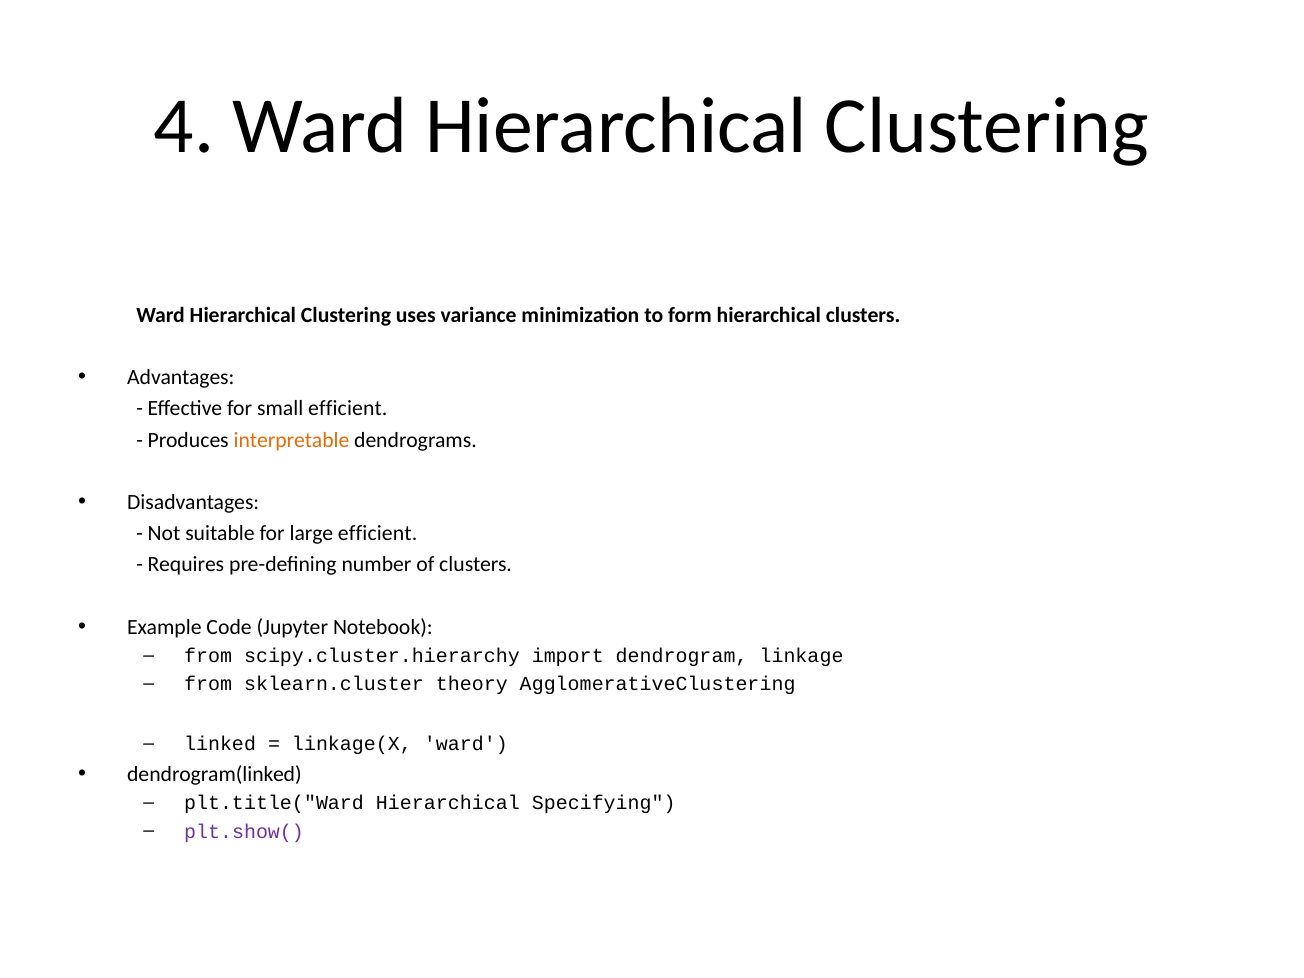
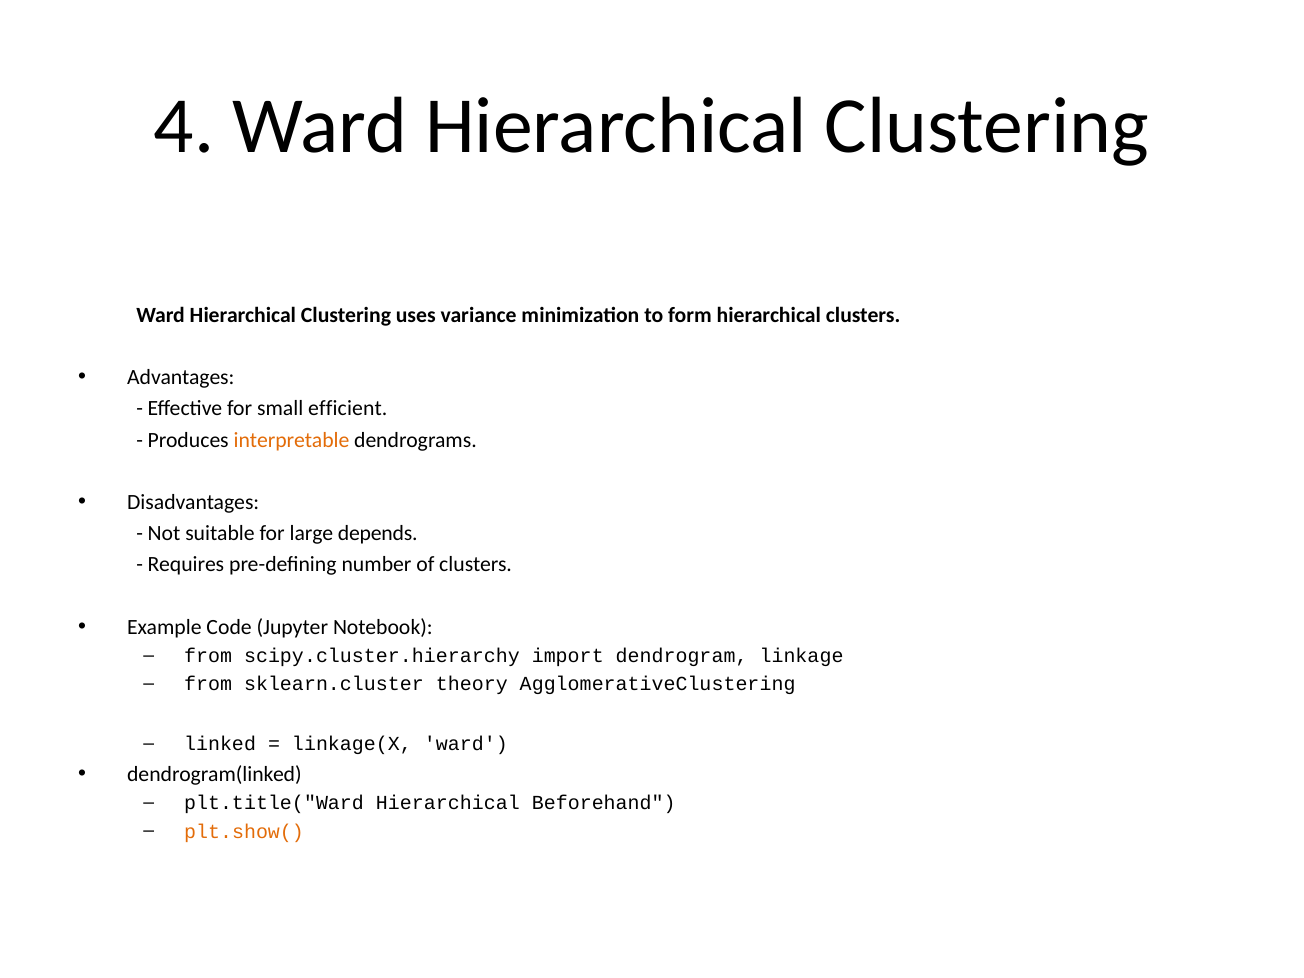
large efficient: efficient -> depends
Specifying: Specifying -> Beforehand
plt.show( colour: purple -> orange
